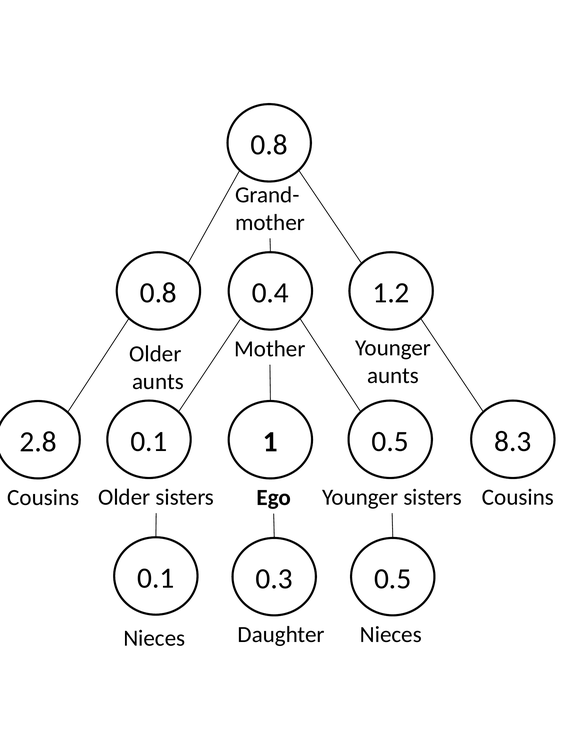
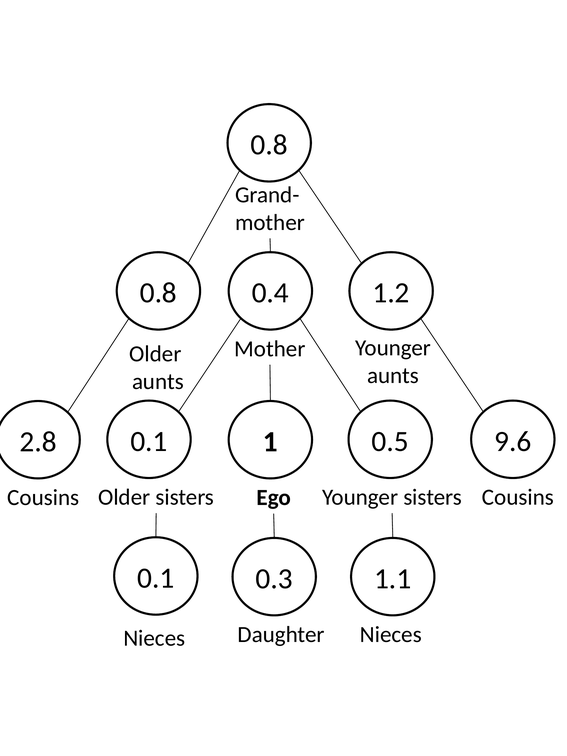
8.3: 8.3 -> 9.6
0.1 0.5: 0.5 -> 1.1
